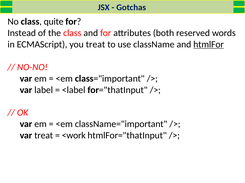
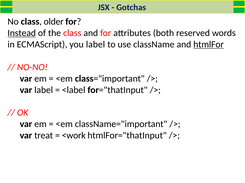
quite: quite -> older
Instead underline: none -> present
you treat: treat -> label
